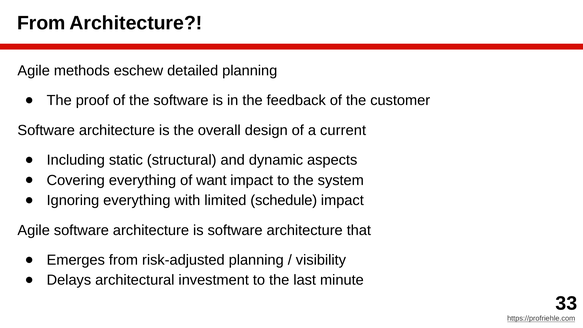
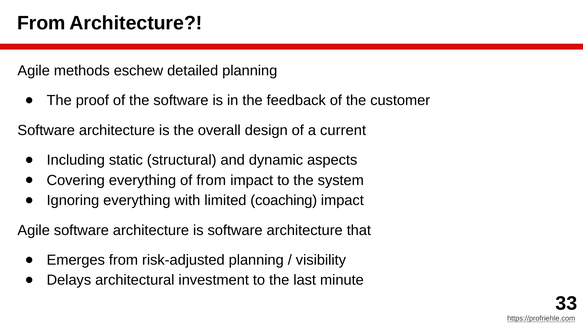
of want: want -> from
schedule: schedule -> coaching
